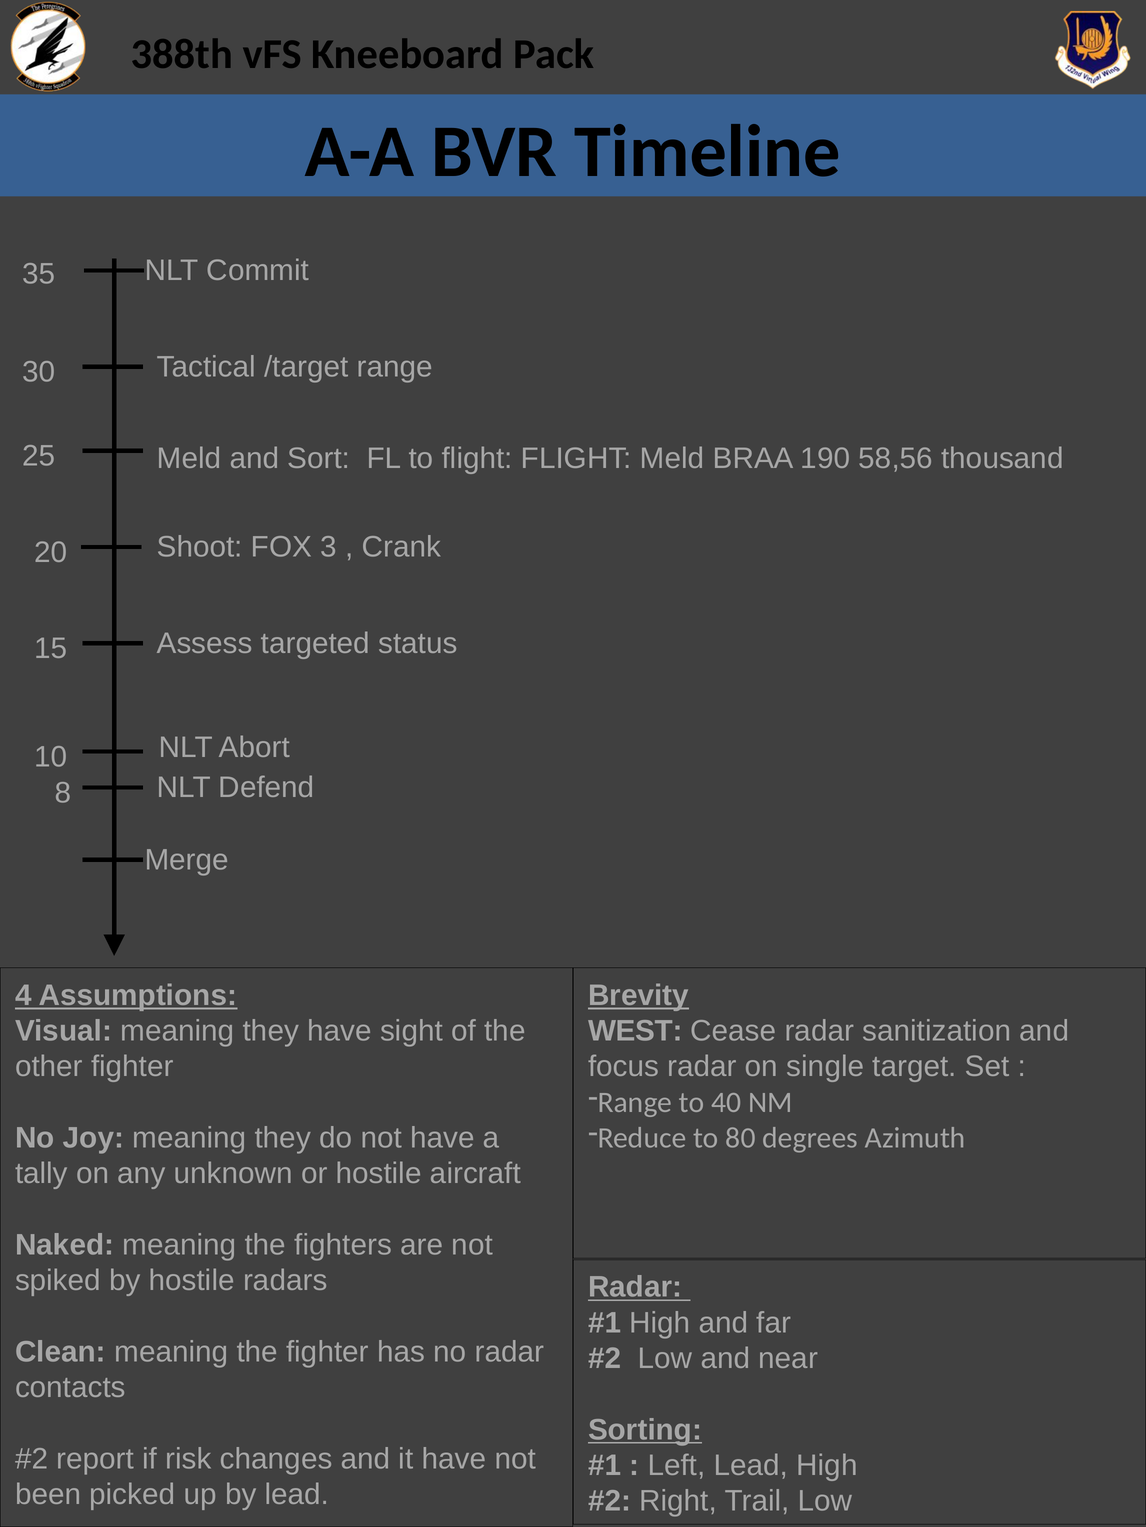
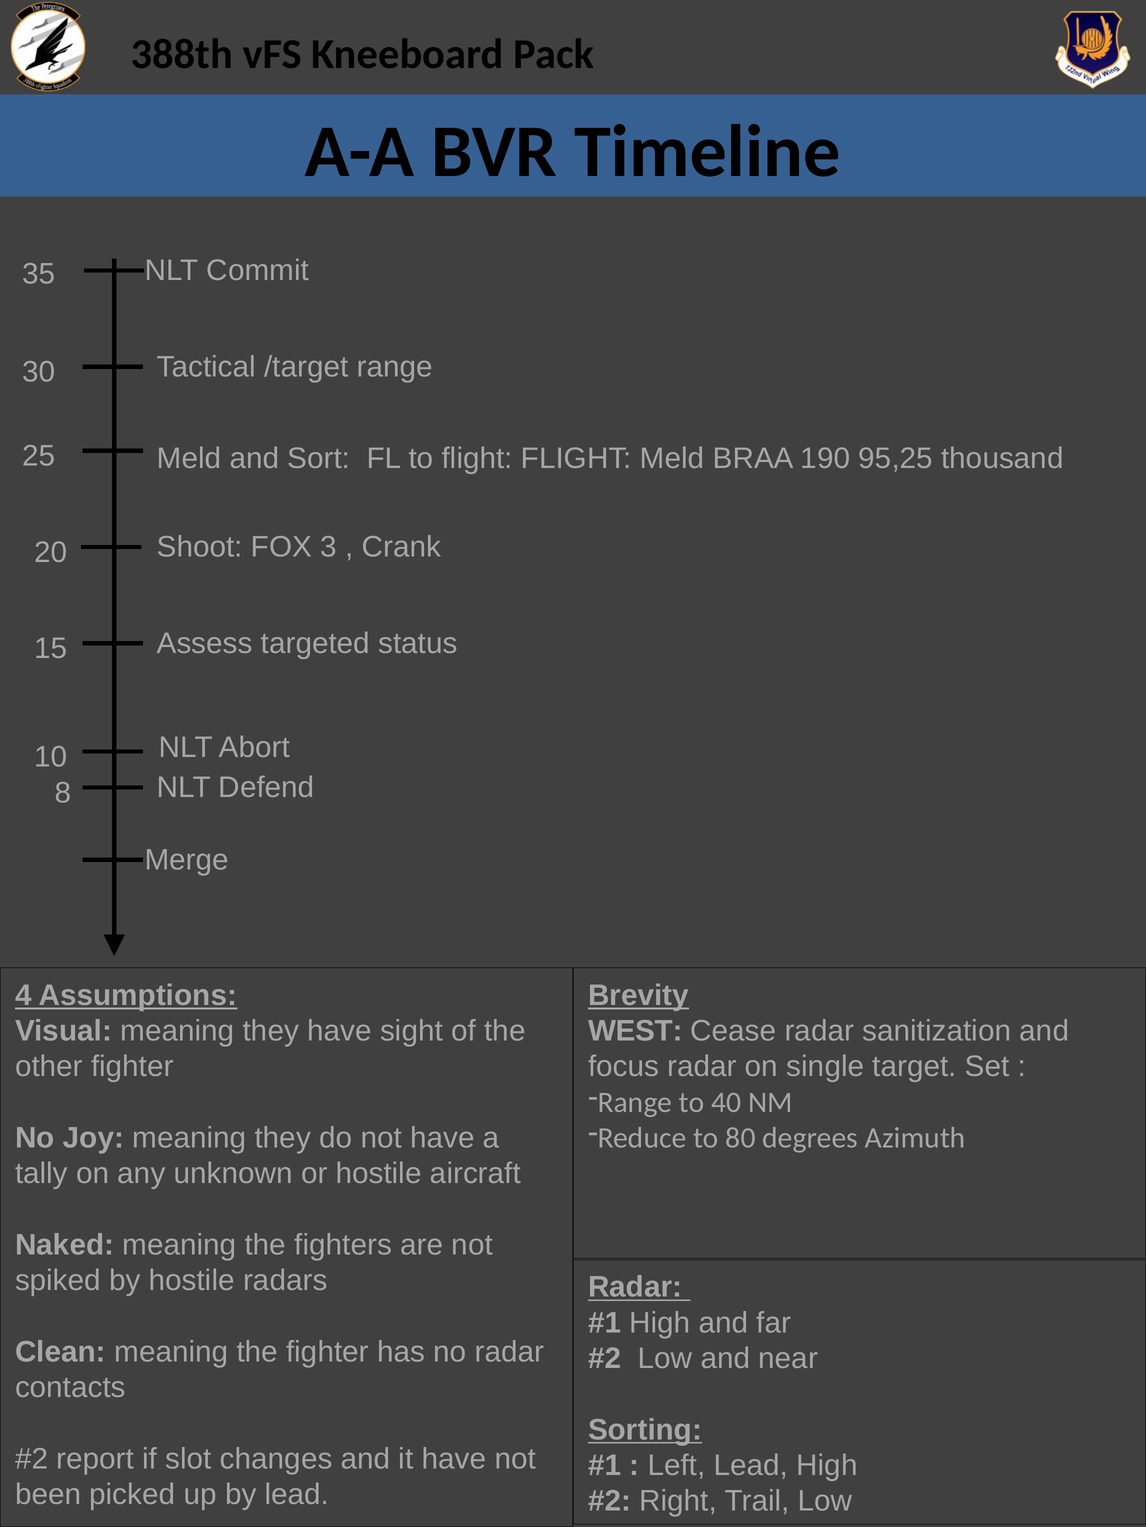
58,56: 58,56 -> 95,25
risk: risk -> slot
